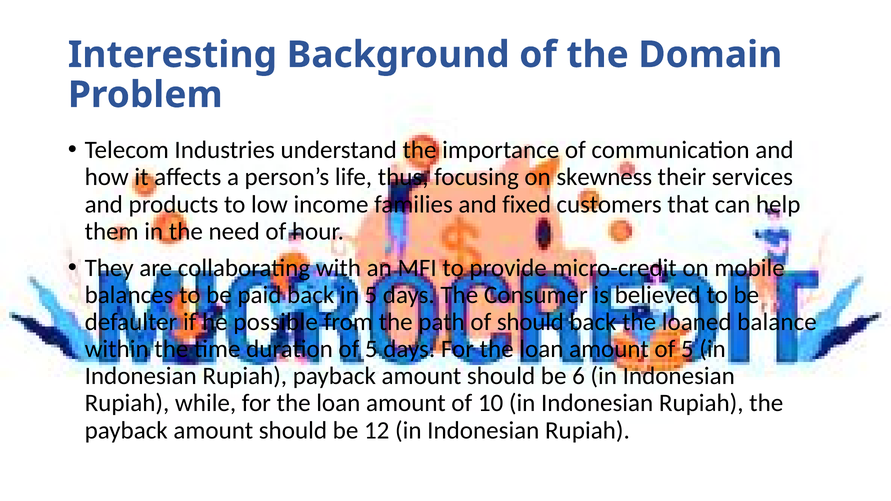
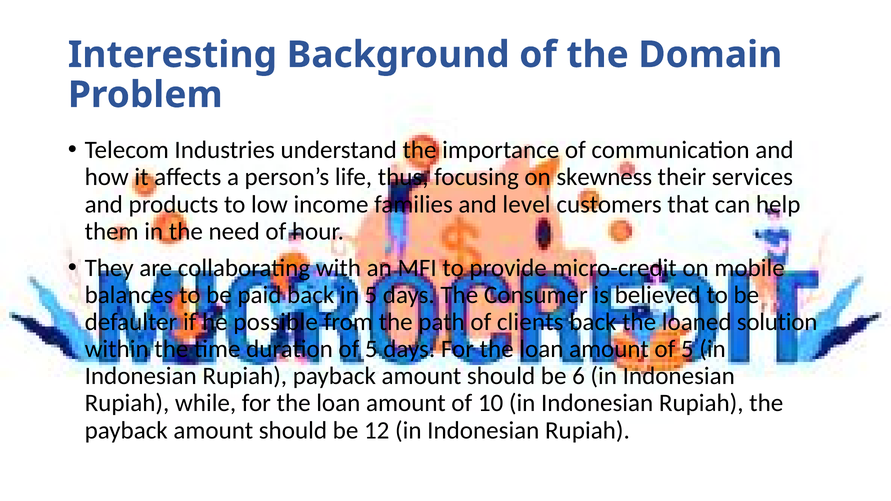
fixed: fixed -> level
of should: should -> clients
balance: balance -> solution
